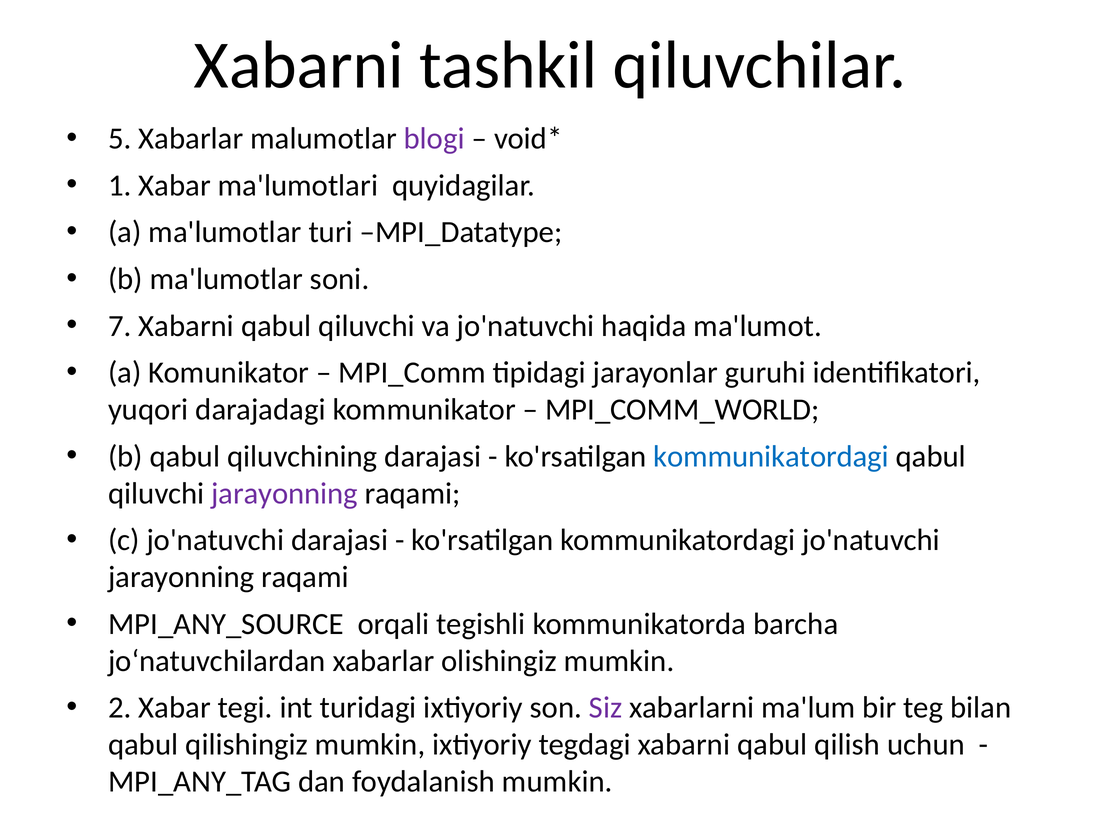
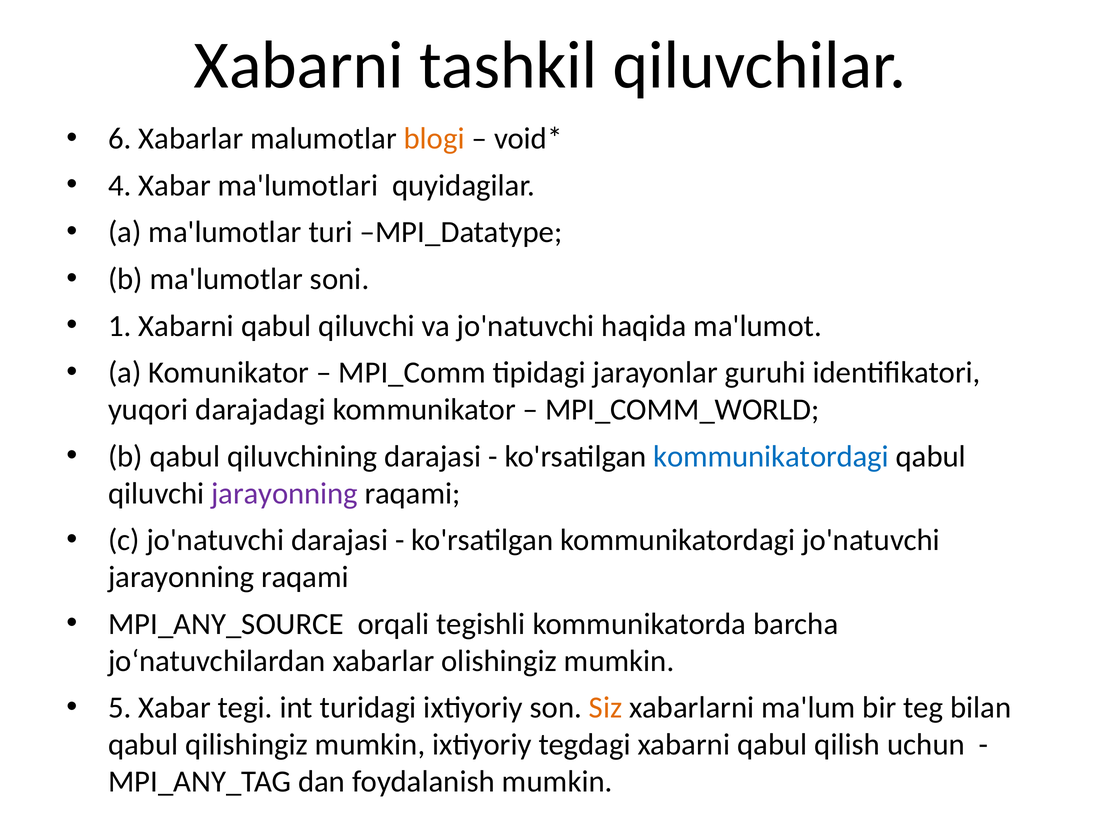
5: 5 -> 6
blogi colour: purple -> orange
1: 1 -> 4
7: 7 -> 1
2: 2 -> 5
Siz colour: purple -> orange
